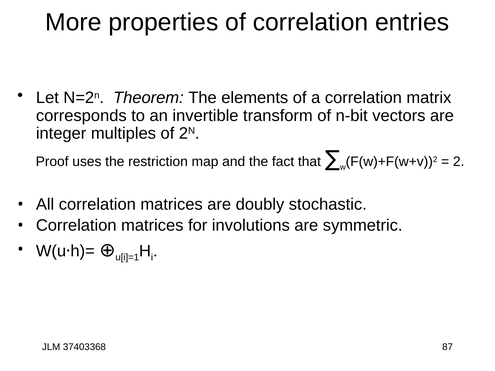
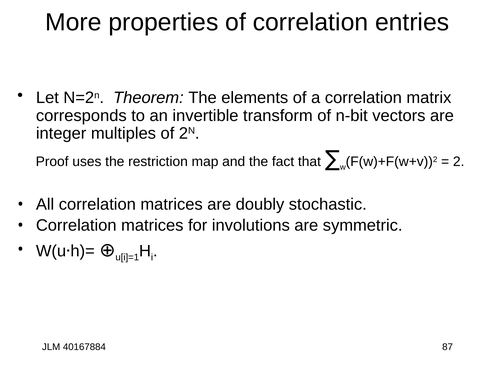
37403368: 37403368 -> 40167884
